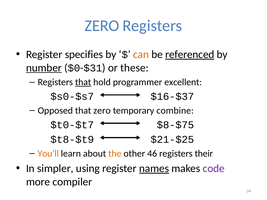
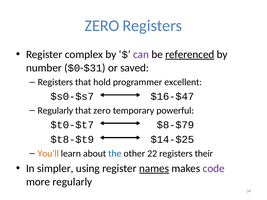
specifies: specifies -> complex
can colour: orange -> purple
number underline: present -> none
these: these -> saved
that at (83, 82) underline: present -> none
$16-$37: $16-$37 -> $16-$47
Opposed at (55, 111): Opposed -> Regularly
combine: combine -> powerful
$8-$75: $8-$75 -> $8-$79
$21-$25: $21-$25 -> $14-$25
the colour: orange -> blue
46: 46 -> 22
more compiler: compiler -> regularly
